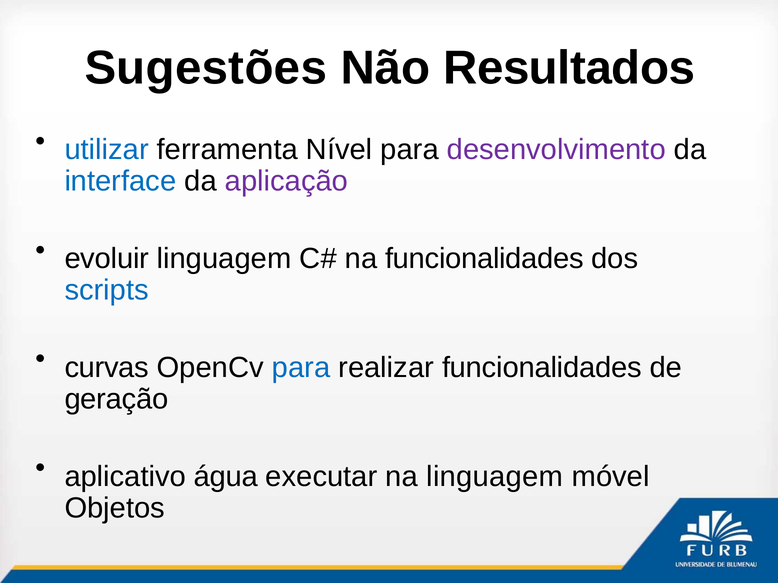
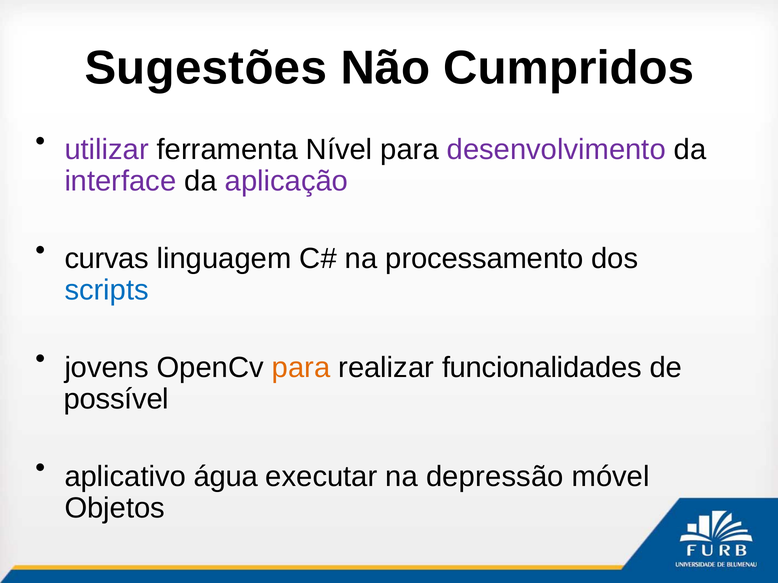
Resultados: Resultados -> Cumpridos
utilizar colour: blue -> purple
interface colour: blue -> purple
evoluir: evoluir -> curvas
na funcionalidades: funcionalidades -> processamento
curvas: curvas -> jovens
para at (301, 368) colour: blue -> orange
geração: geração -> possível
na linguagem: linguagem -> depressão
